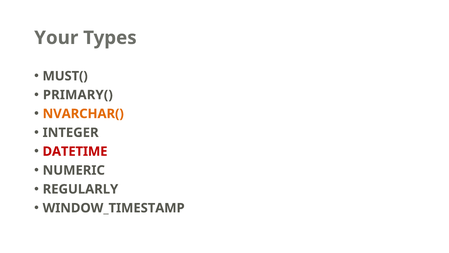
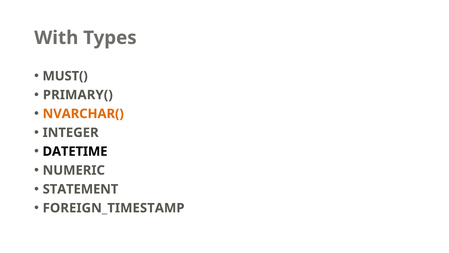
Your: Your -> With
DATETIME colour: red -> black
REGULARLY: REGULARLY -> STATEMENT
WINDOW_TIMESTAMP: WINDOW_TIMESTAMP -> FOREIGN_TIMESTAMP
